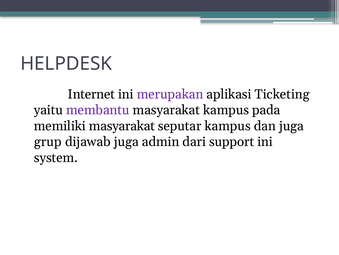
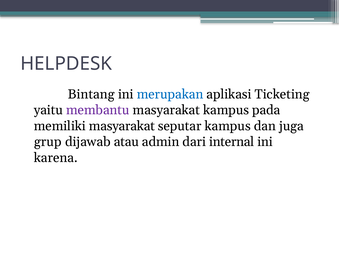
Internet: Internet -> Bintang
merupakan colour: purple -> blue
dijawab juga: juga -> atau
support: support -> internal
system: system -> karena
